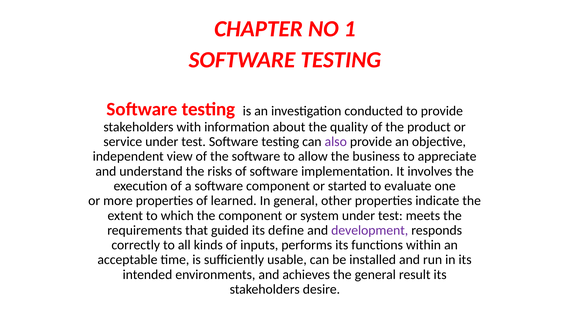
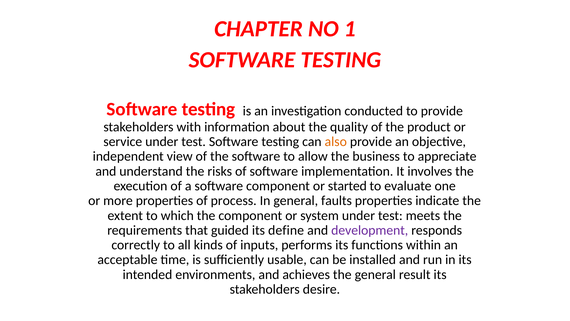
also colour: purple -> orange
learned: learned -> process
other: other -> faults
